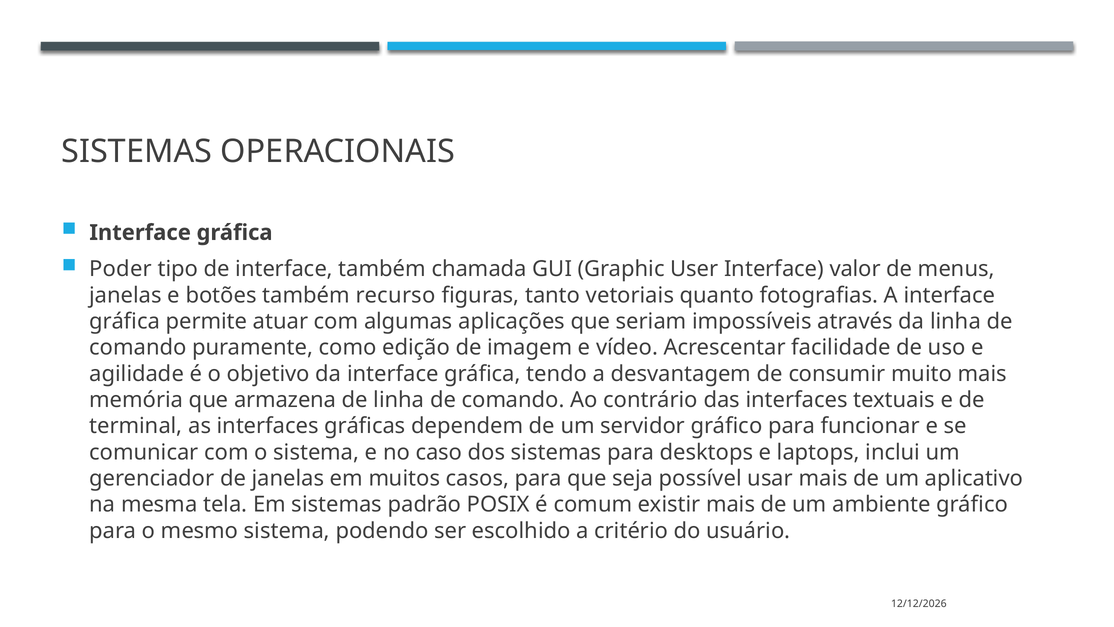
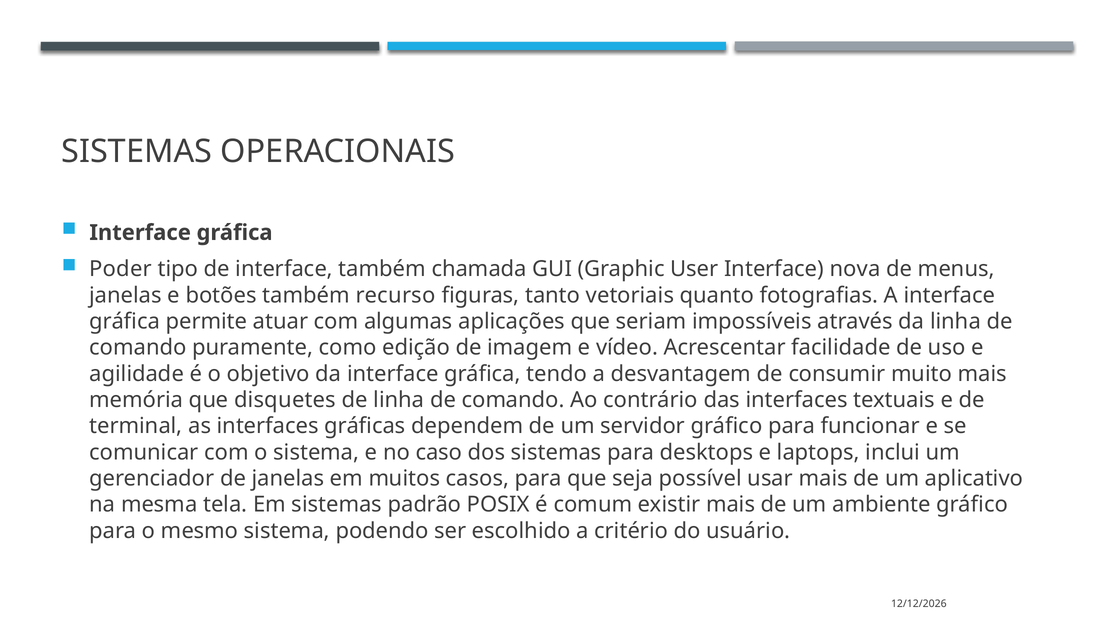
valor: valor -> nova
armazena: armazena -> disquetes
